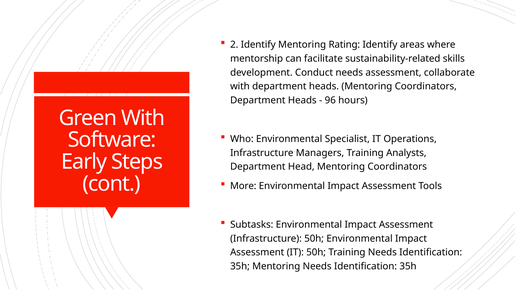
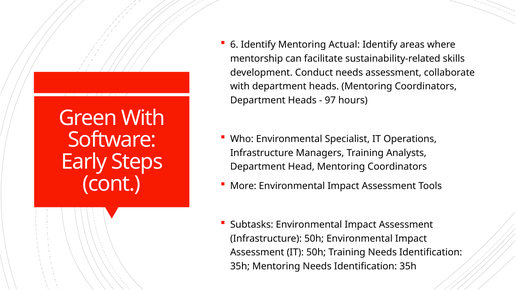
2: 2 -> 6
Rating: Rating -> Actual
96: 96 -> 97
